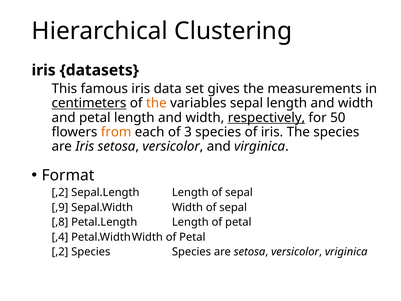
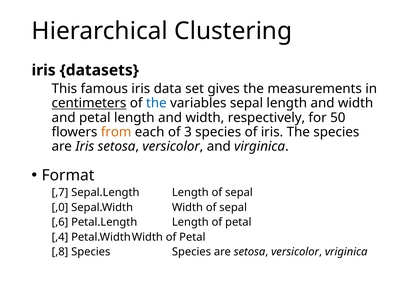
the at (156, 103) colour: orange -> blue
respectively underline: present -> none
,2 at (60, 192): ,2 -> ,7
,9: ,9 -> ,0
,8: ,8 -> ,6
,2 at (60, 252): ,2 -> ,8
